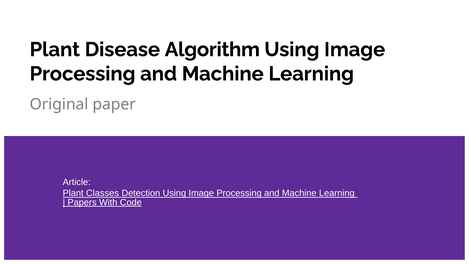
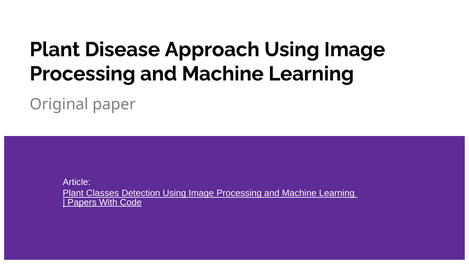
Algorithm: Algorithm -> Approach
